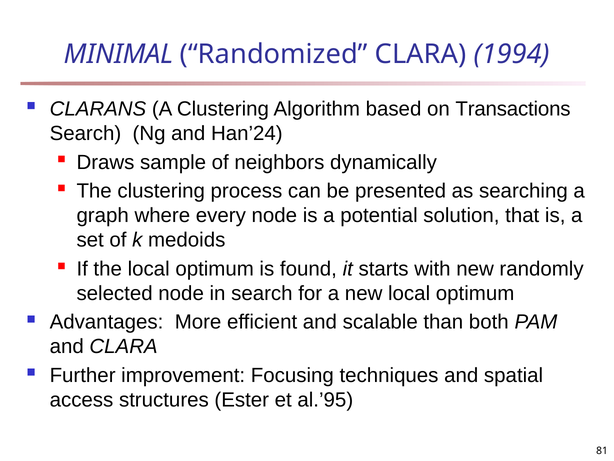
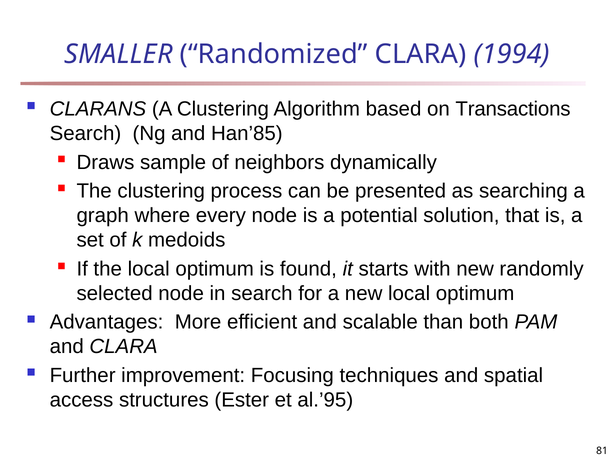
MINIMAL: MINIMAL -> SMALLER
Han’24: Han’24 -> Han’85
